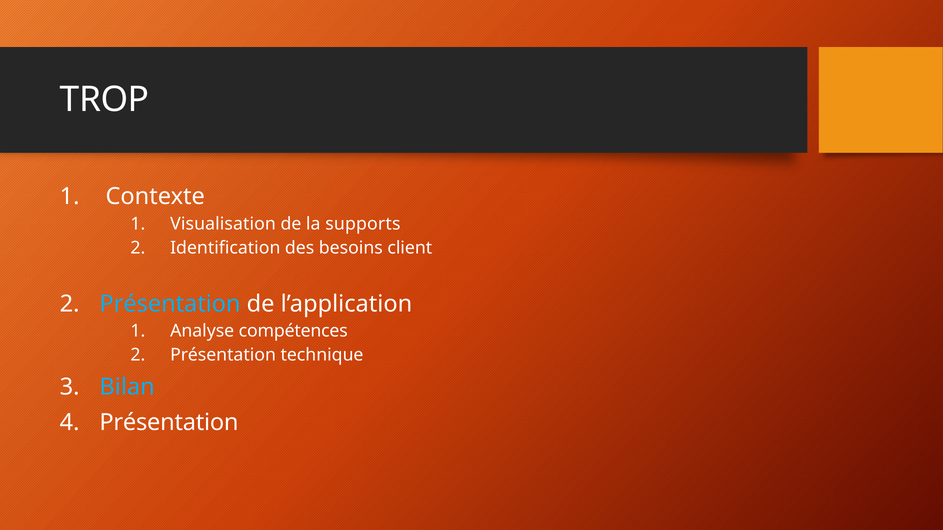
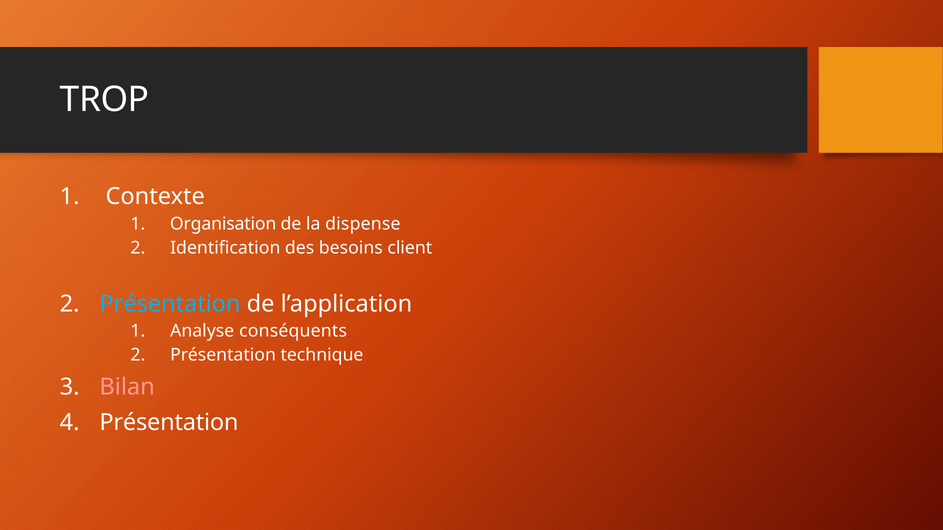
Visualisation: Visualisation -> Organisation
supports: supports -> dispense
compétences: compétences -> conséquents
Bilan colour: light blue -> pink
